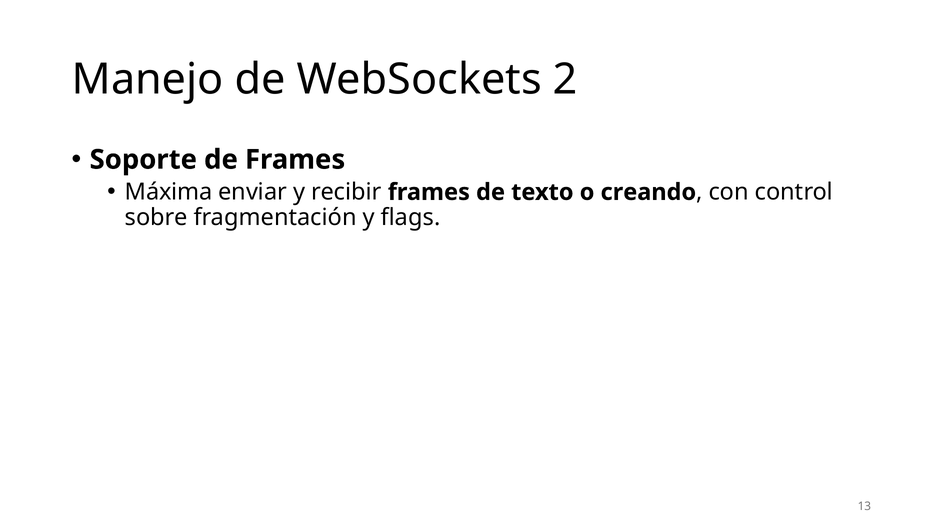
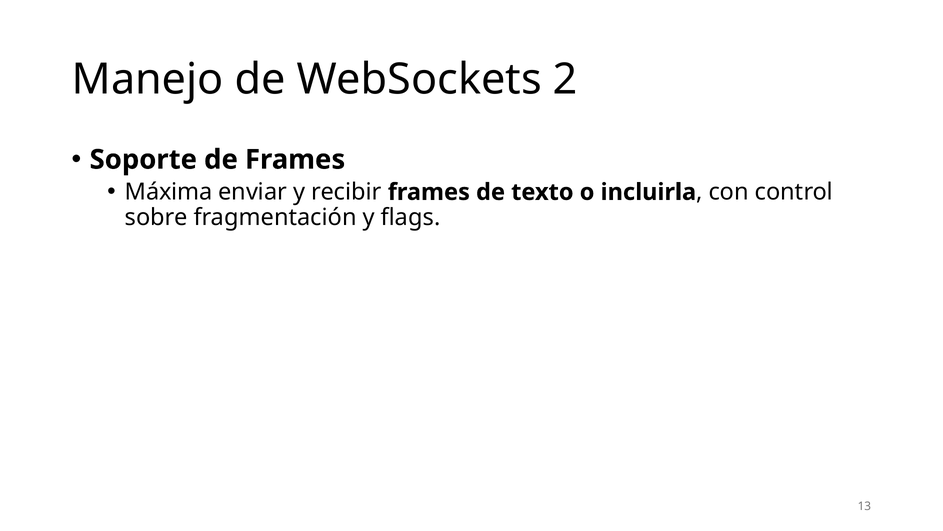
creando: creando -> incluirla
